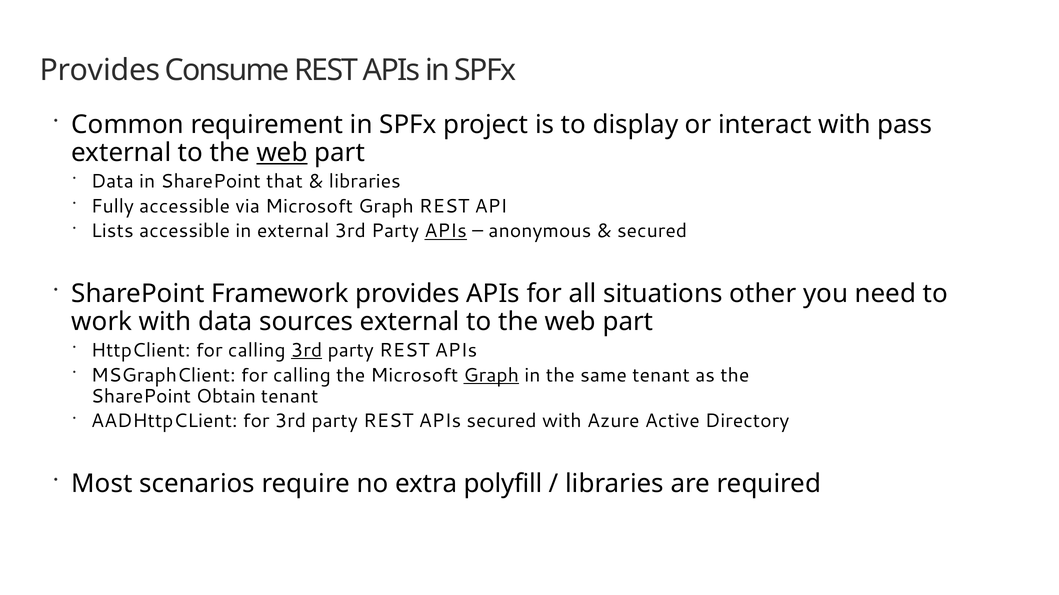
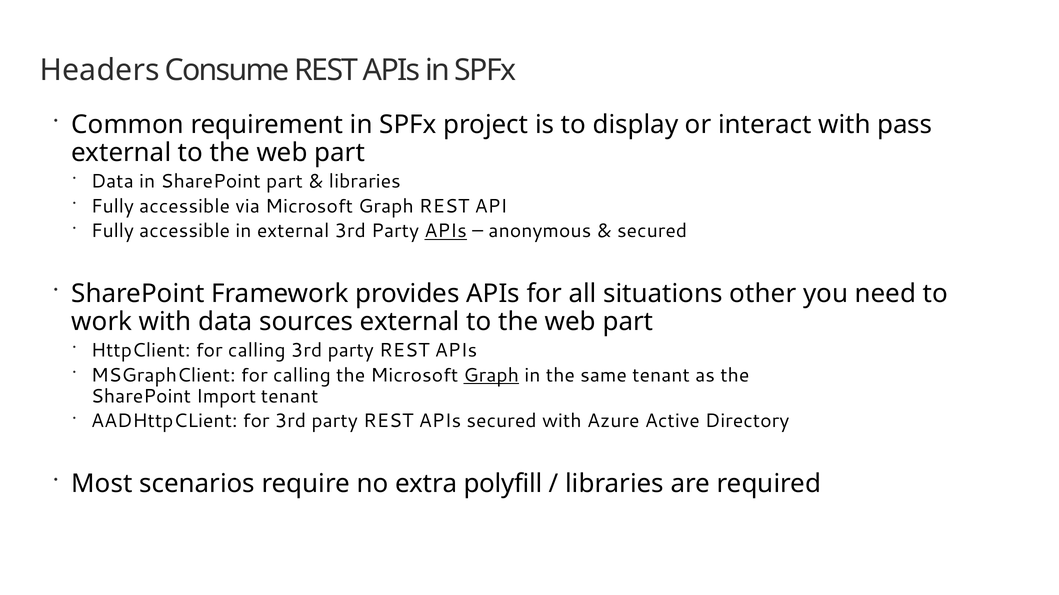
Provides at (100, 70): Provides -> Headers
web at (282, 153) underline: present -> none
SharePoint that: that -> part
Lists at (112, 231): Lists -> Fully
3rd at (307, 351) underline: present -> none
Obtain: Obtain -> Import
